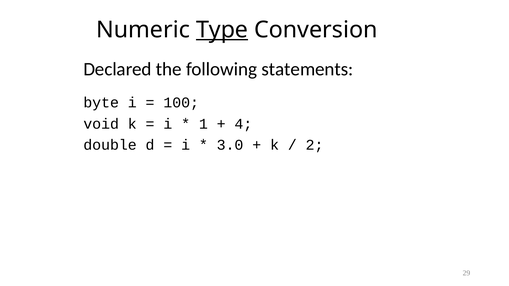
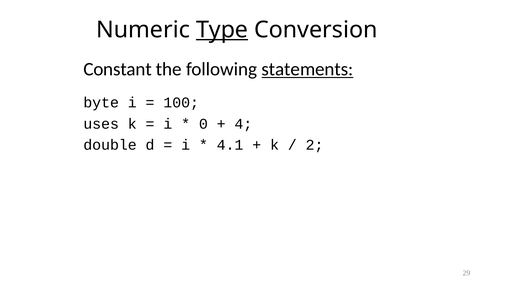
Declared: Declared -> Constant
statements underline: none -> present
void: void -> uses
1: 1 -> 0
3.0: 3.0 -> 4.1
